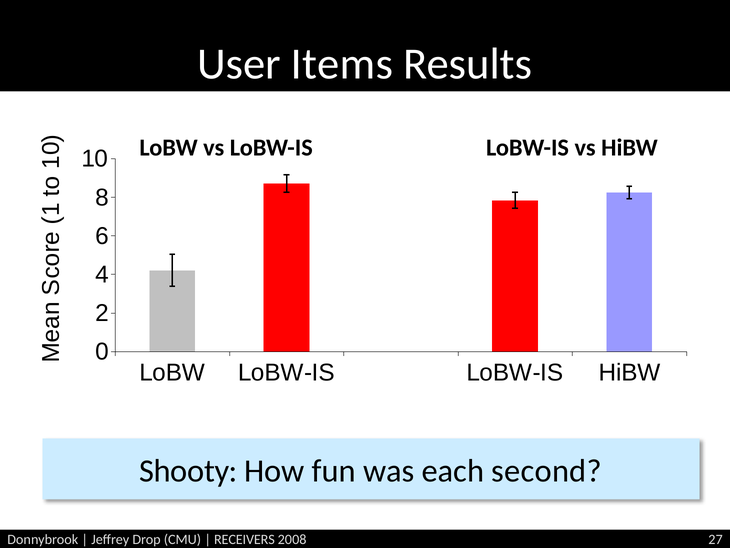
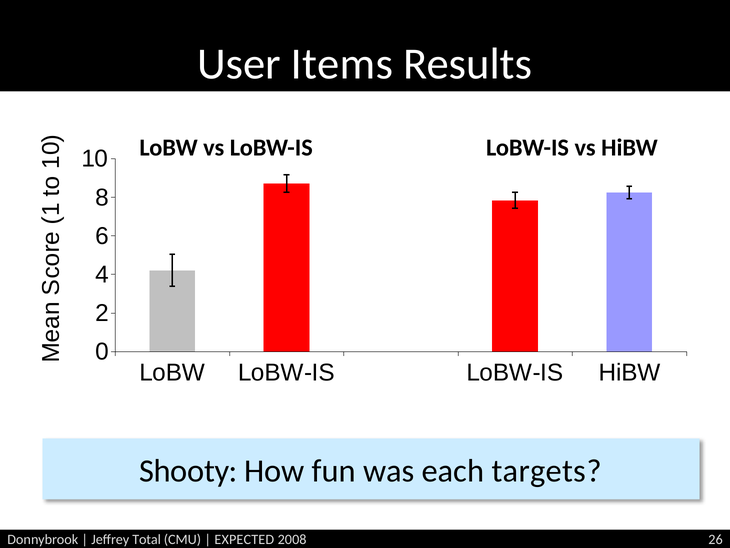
second: second -> targets
Drop: Drop -> Total
RECEIVERS: RECEIVERS -> EXPECTED
27: 27 -> 26
